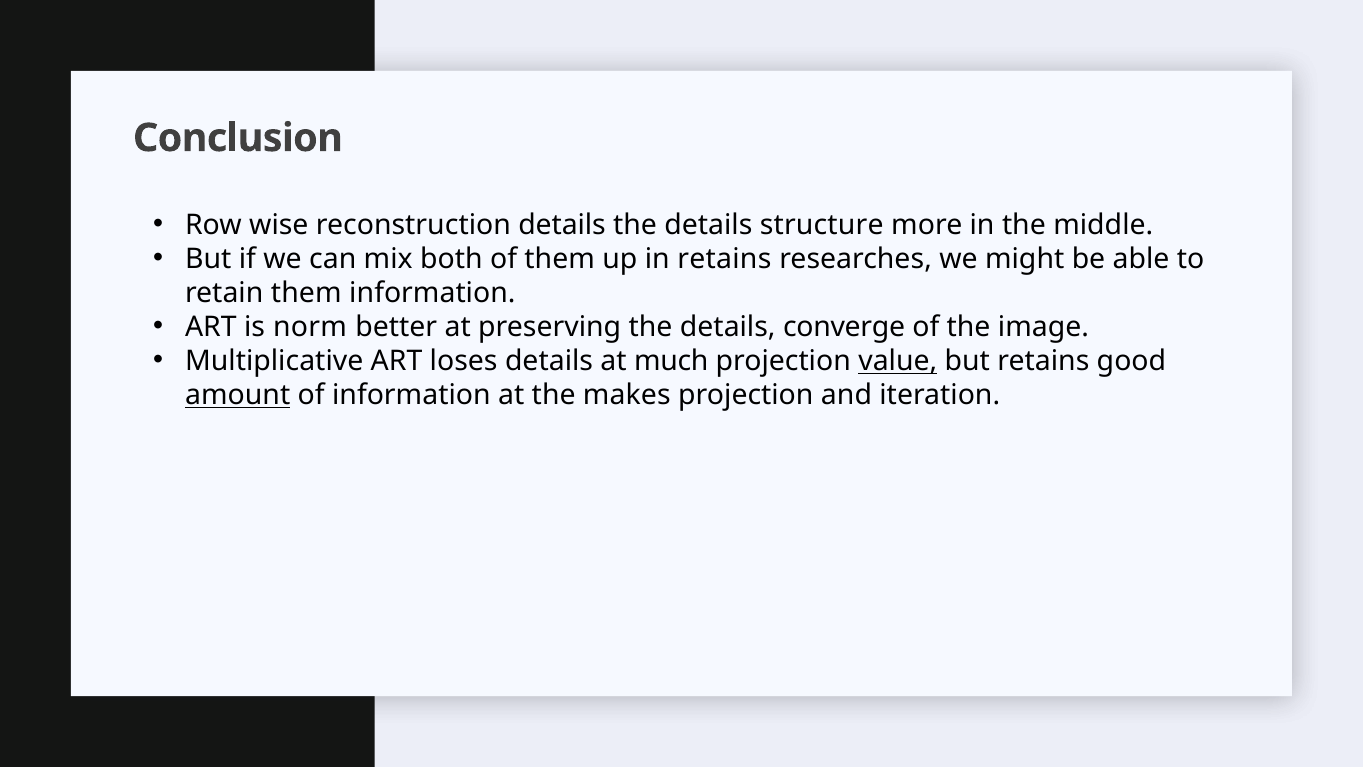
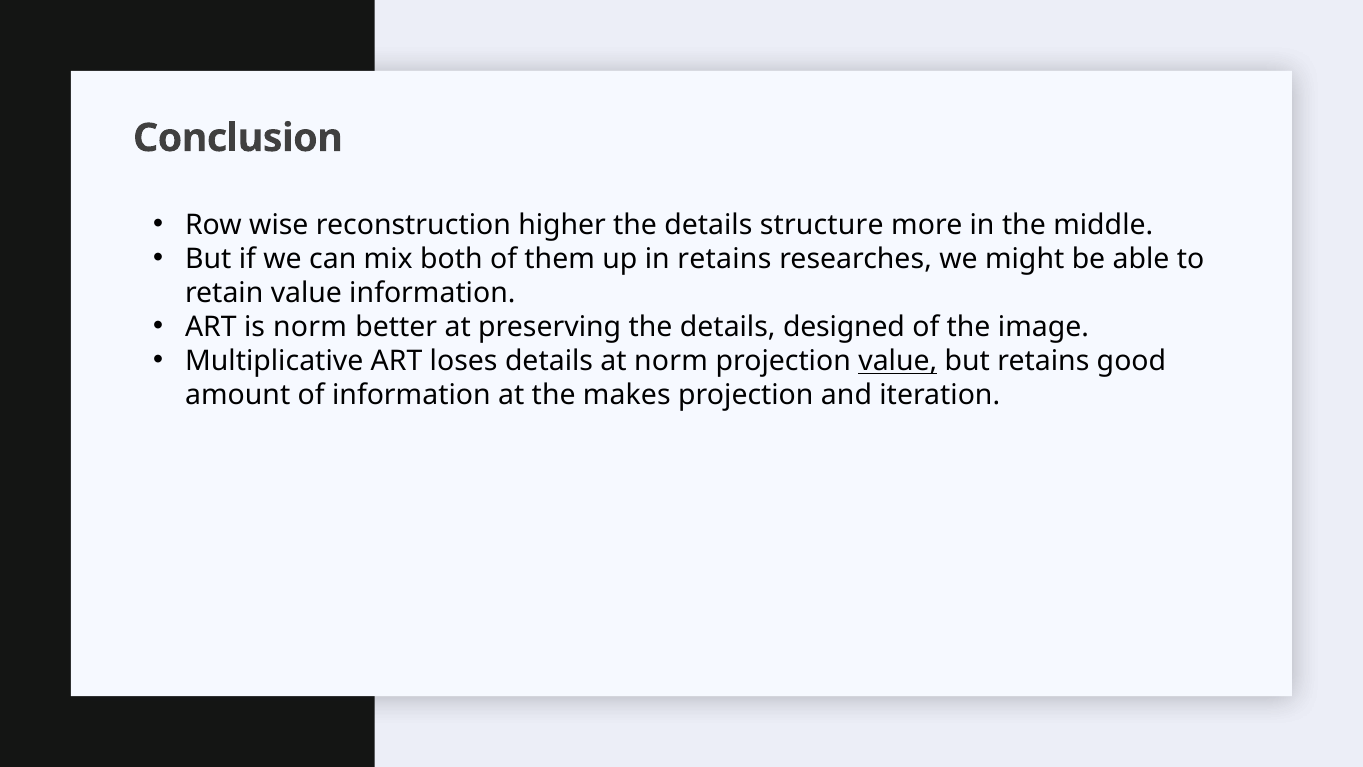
reconstruction details: details -> higher
retain them: them -> value
converge: converge -> designed
at much: much -> norm
amount underline: present -> none
